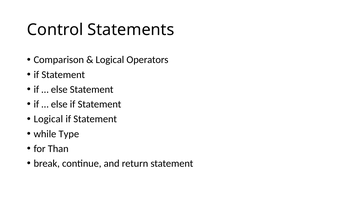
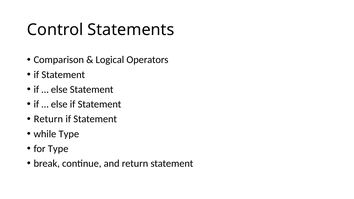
Logical at (48, 119): Logical -> Return
for Than: Than -> Type
